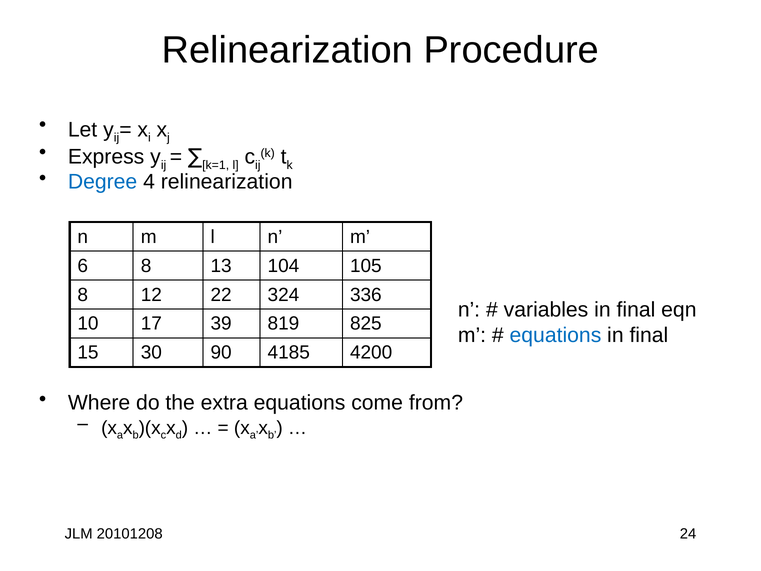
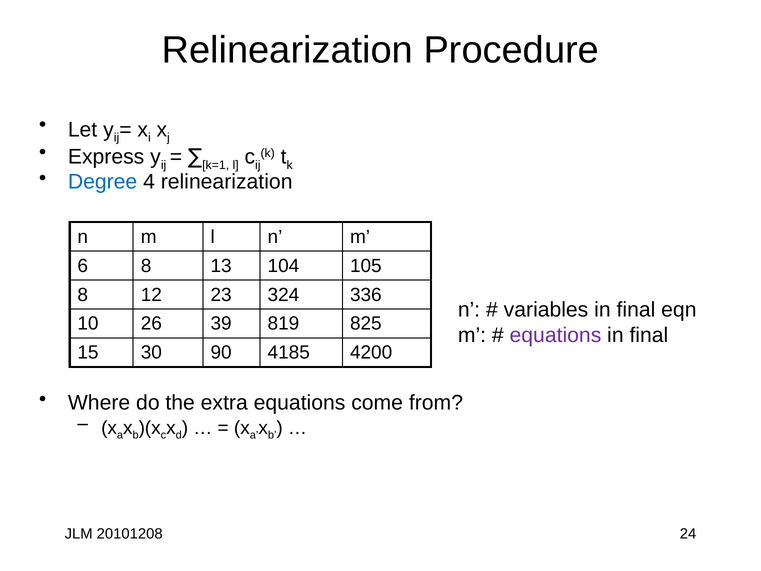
22: 22 -> 23
17: 17 -> 26
equations at (555, 335) colour: blue -> purple
